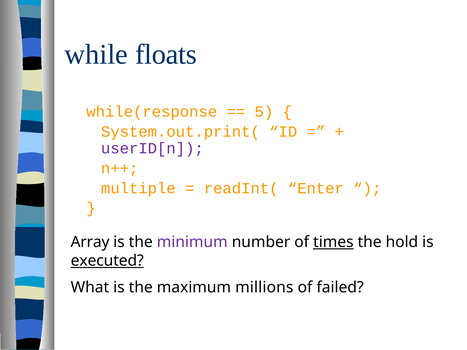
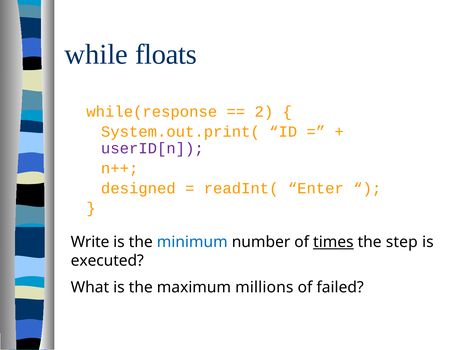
5: 5 -> 2
multiple: multiple -> designed
Array: Array -> Write
minimum colour: purple -> blue
hold: hold -> step
executed underline: present -> none
